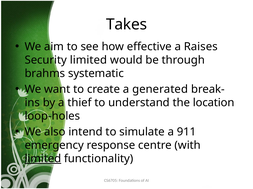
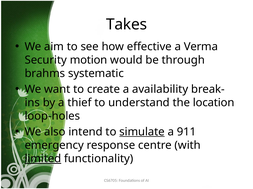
Raises: Raises -> Verma
Security limited: limited -> motion
generated: generated -> availability
simulate underline: none -> present
